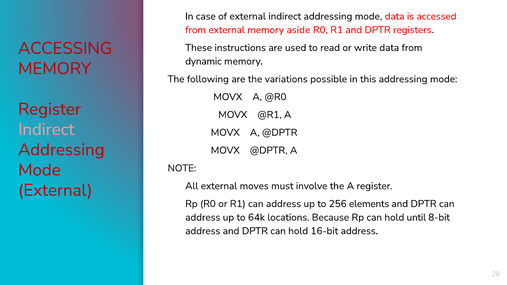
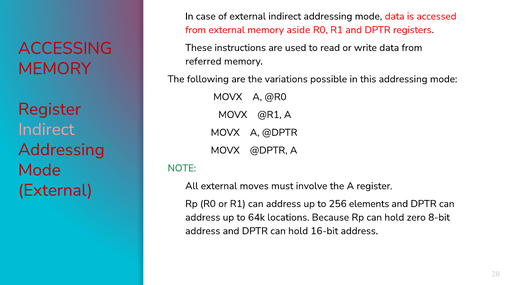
dynamic: dynamic -> referred
NOTE colour: black -> green
until: until -> zero
